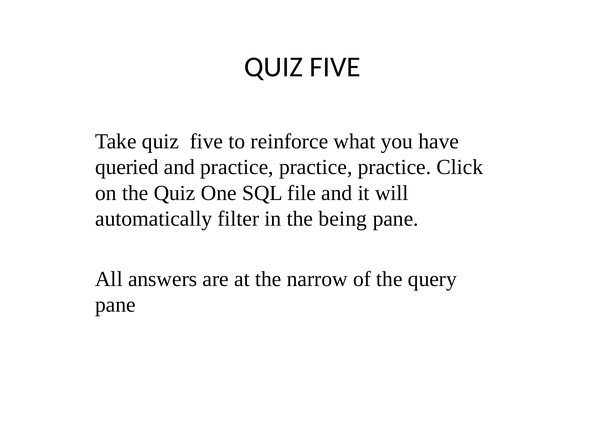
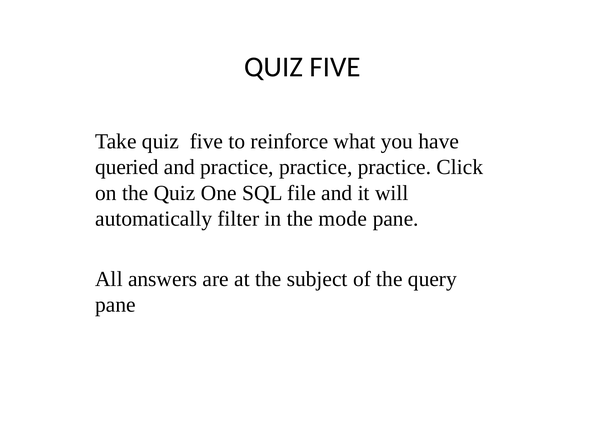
being: being -> mode
narrow: narrow -> subject
